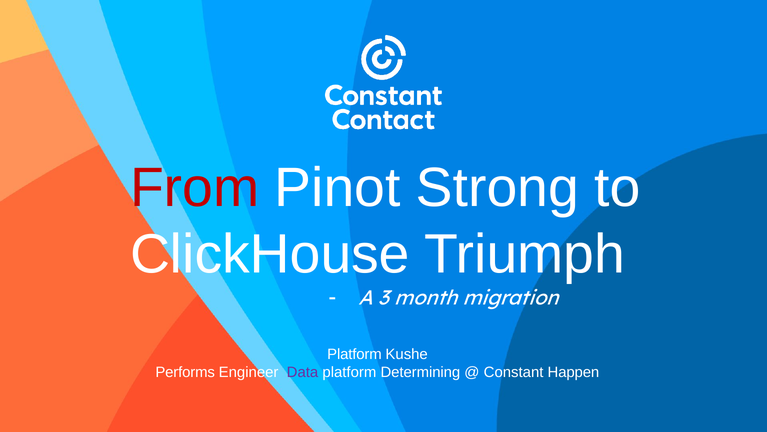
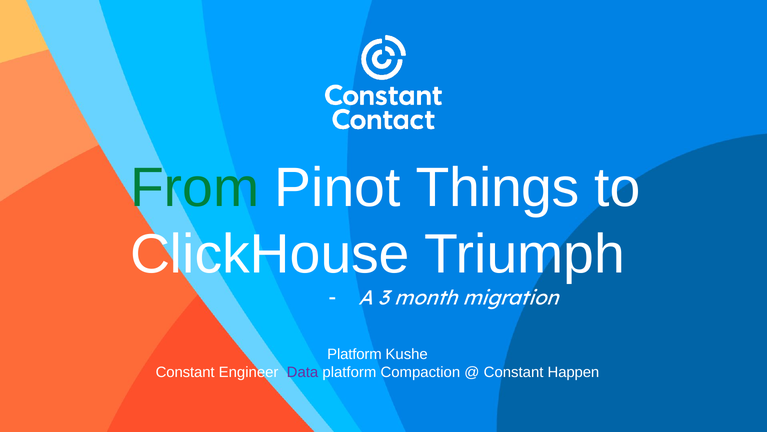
From colour: red -> green
Strong: Strong -> Things
Performs at (185, 372): Performs -> Constant
Determining: Determining -> Compaction
